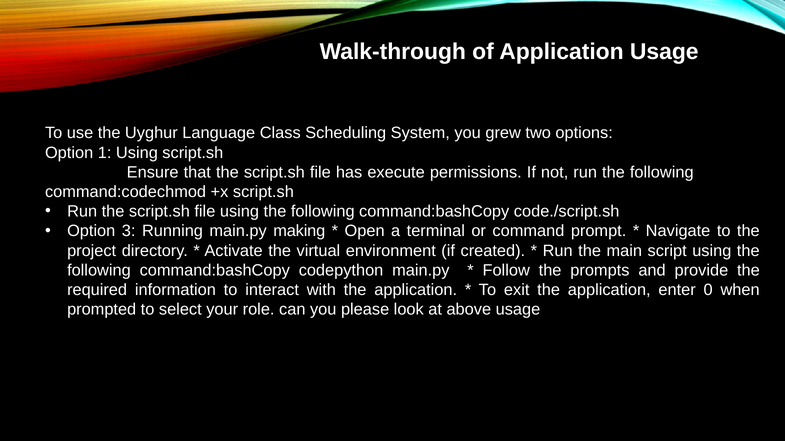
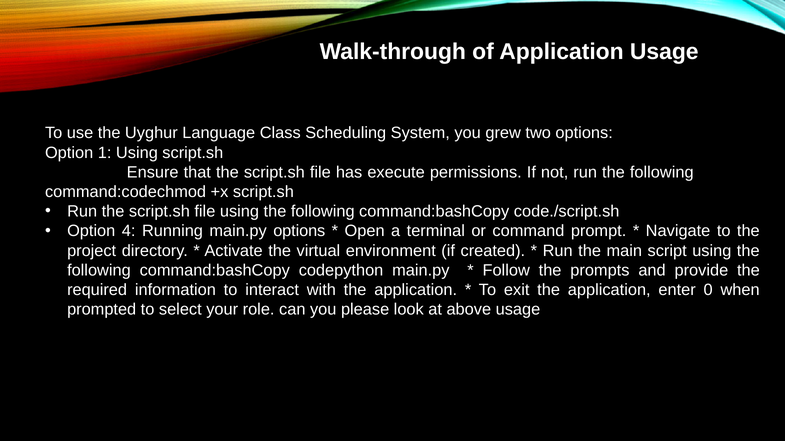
3: 3 -> 4
main.py making: making -> options
